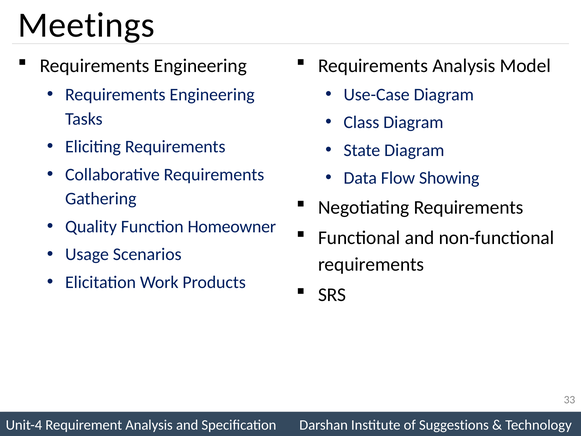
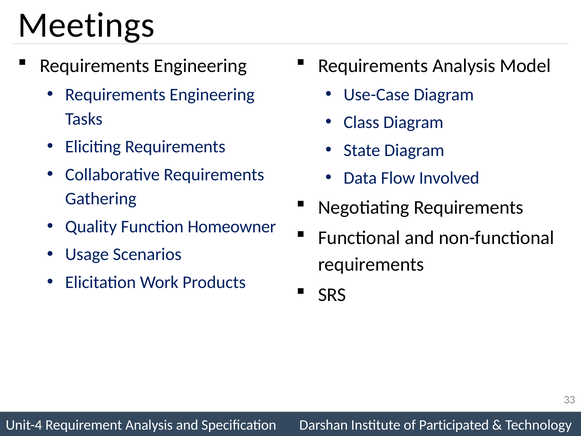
Showing: Showing -> Involved
Suggestions: Suggestions -> Participated
